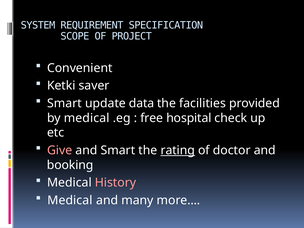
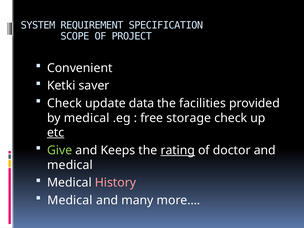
Smart at (64, 103): Smart -> Check
hospital: hospital -> storage
etc underline: none -> present
Give colour: pink -> light green
and Smart: Smart -> Keeps
booking at (70, 165): booking -> medical
